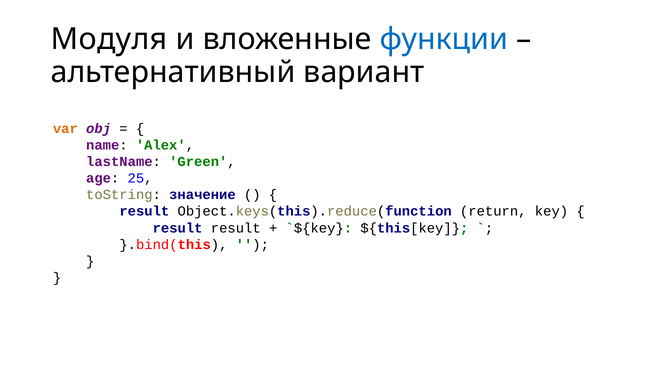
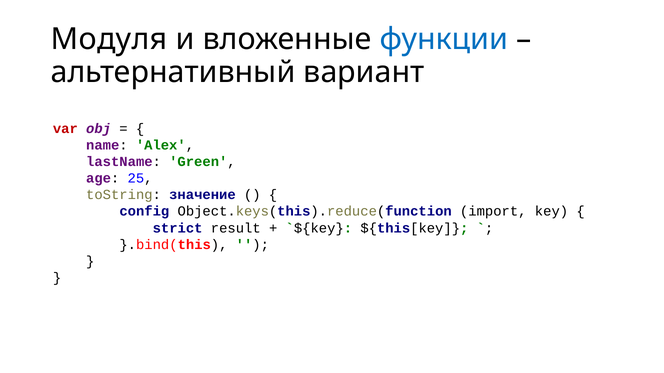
var colour: orange -> red
result at (144, 212): result -> config
return: return -> import
result at (178, 228): result -> strict
